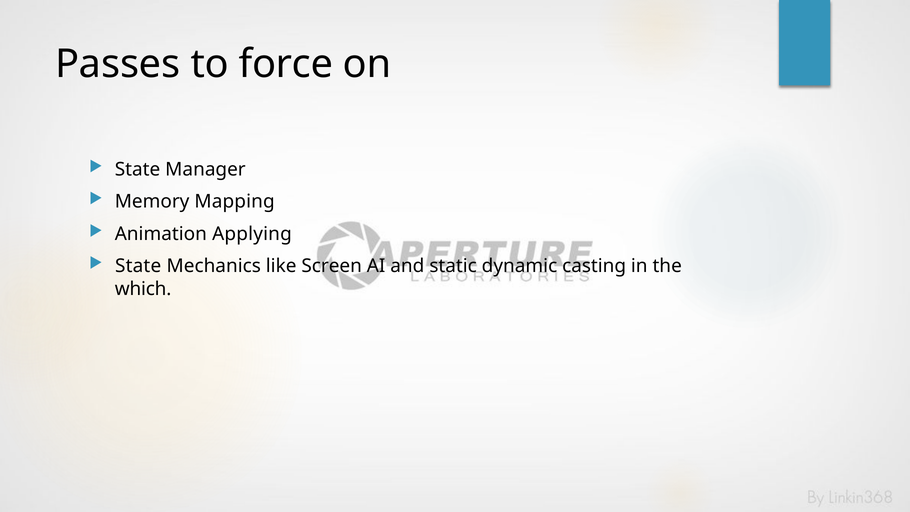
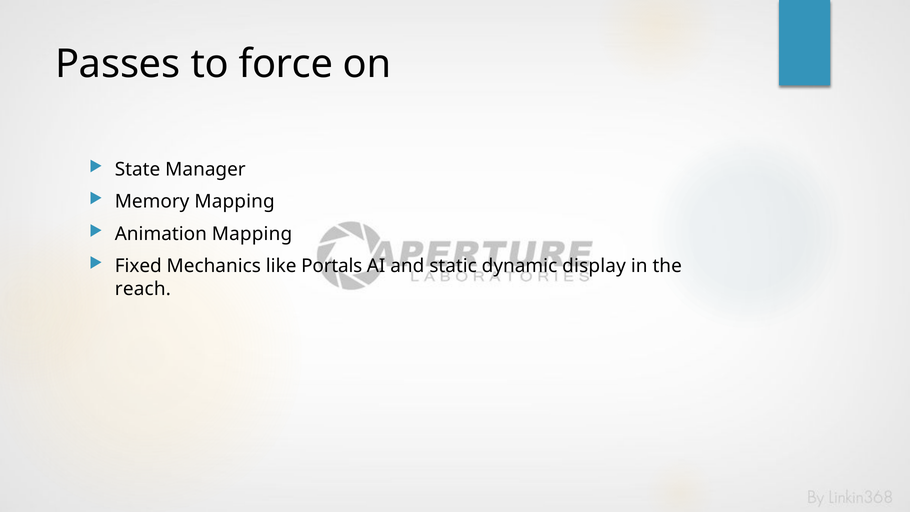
Animation Applying: Applying -> Mapping
State at (138, 266): State -> Fixed
Screen: Screen -> Portals
casting: casting -> display
which: which -> reach
